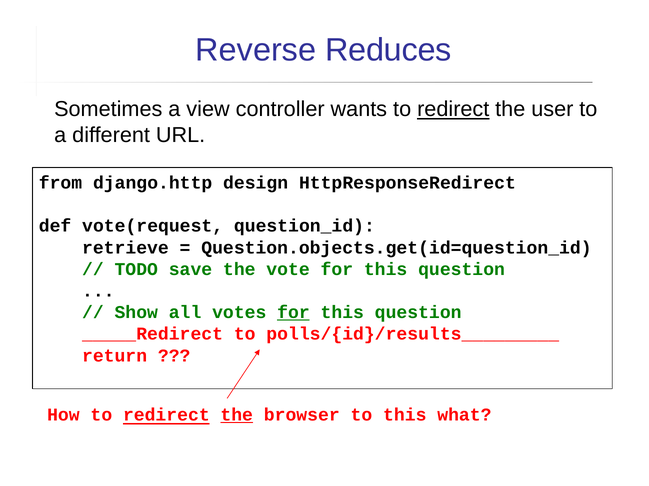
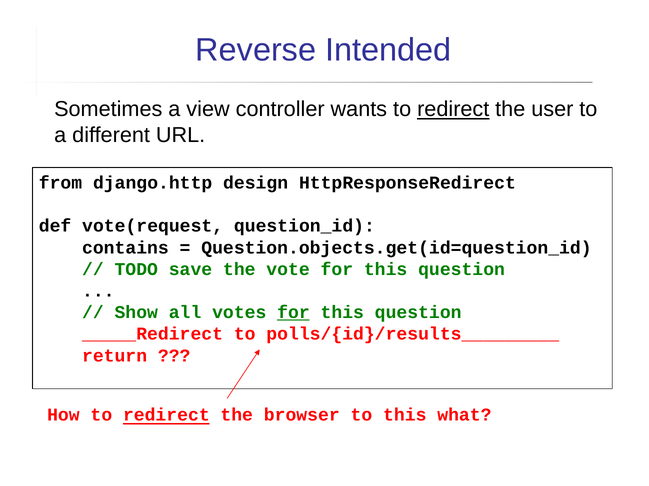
Reduces: Reduces -> Intended
retrieve: retrieve -> contains
the at (237, 416) underline: present -> none
